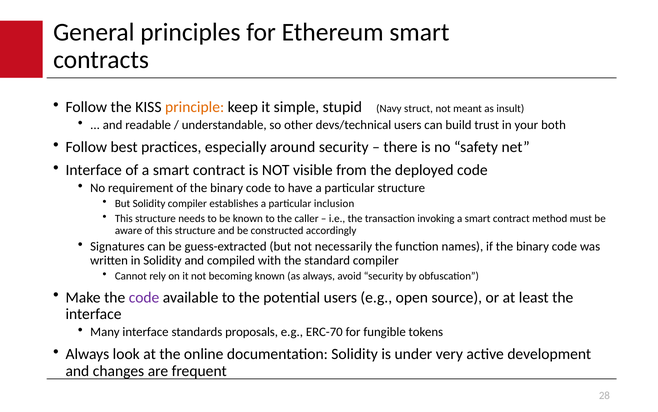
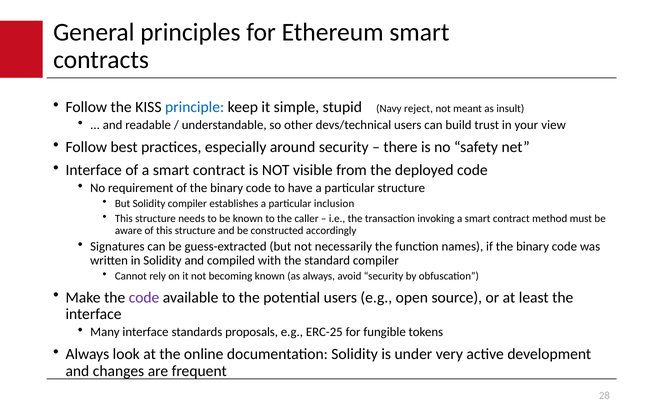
principle colour: orange -> blue
struct: struct -> reject
both: both -> view
ERC-70: ERC-70 -> ERC-25
